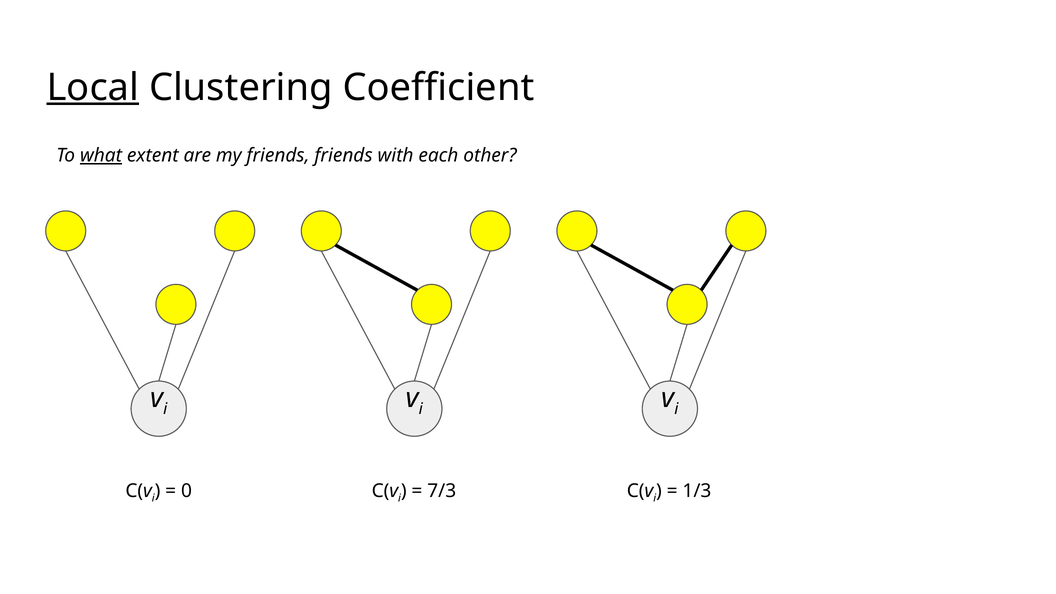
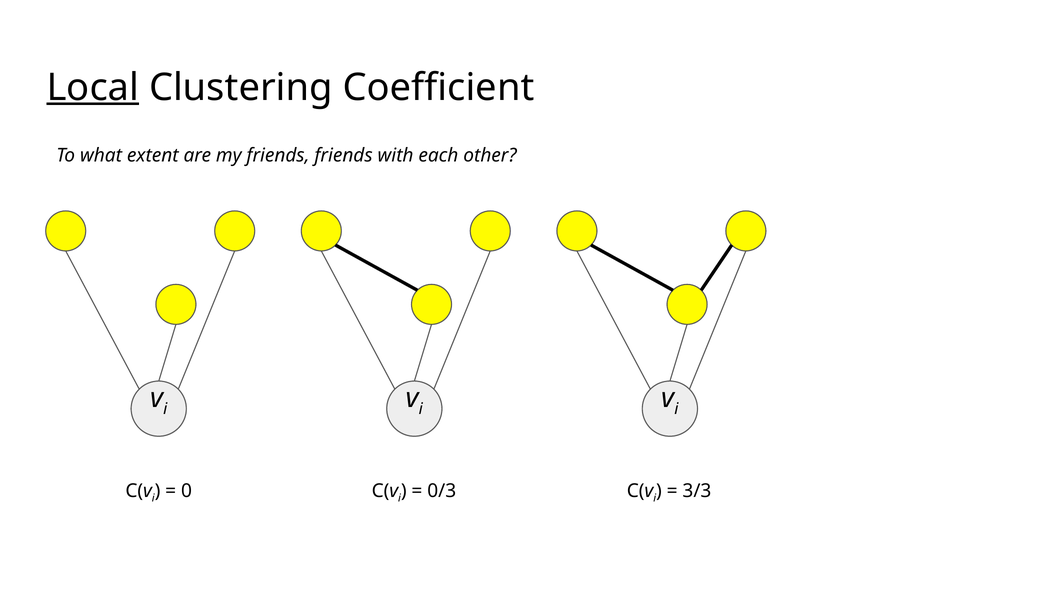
what underline: present -> none
7/3: 7/3 -> 0/3
1/3: 1/3 -> 3/3
